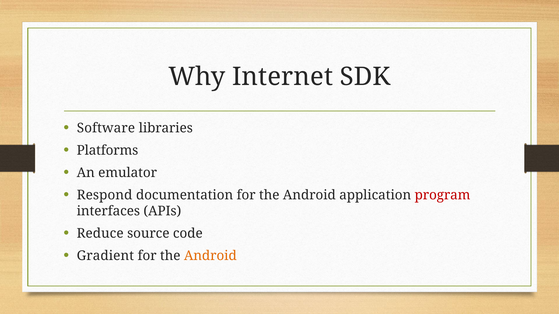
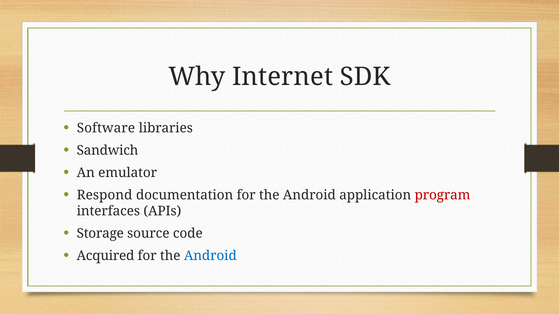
Platforms: Platforms -> Sandwich
Reduce: Reduce -> Storage
Gradient: Gradient -> Acquired
Android at (210, 256) colour: orange -> blue
